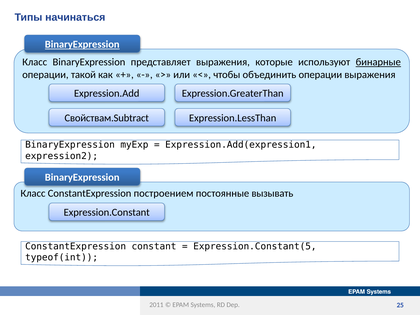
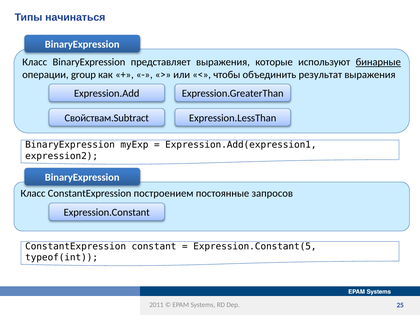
BinaryExpression at (82, 44) underline: present -> none
такой: такой -> group
объединить операции: операции -> результат
вызывать: вызывать -> запросов
